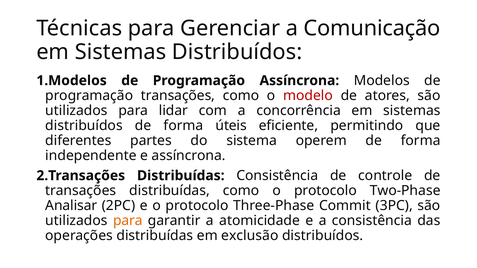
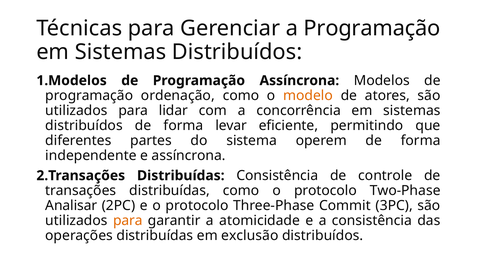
a Comunicação: Comunicação -> Programação
programação transações: transações -> ordenação
modelo colour: red -> orange
úteis: úteis -> levar
